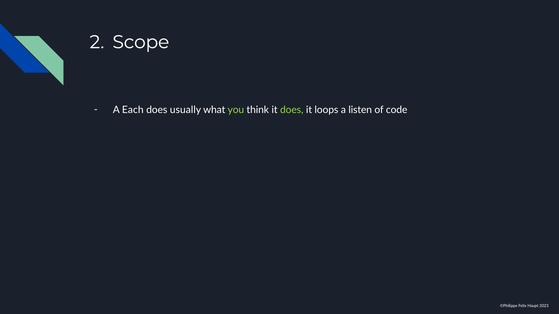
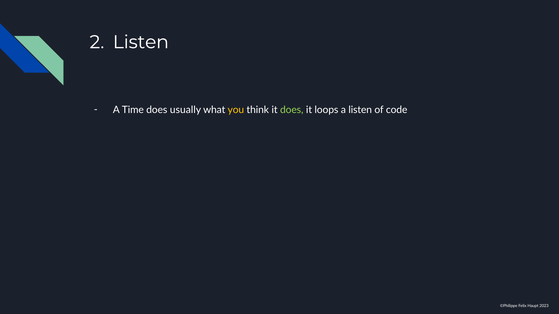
Scope at (141, 42): Scope -> Listen
Each: Each -> Time
you colour: light green -> yellow
